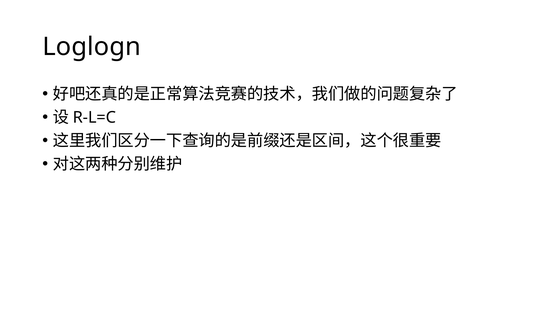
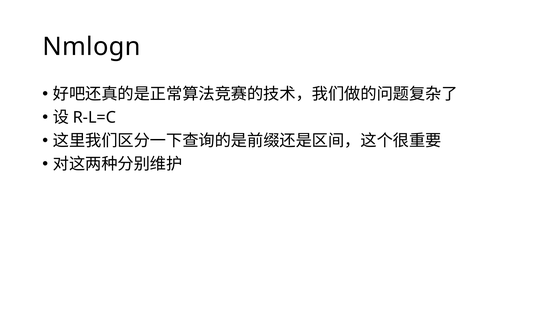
Loglogn: Loglogn -> Nmlogn
